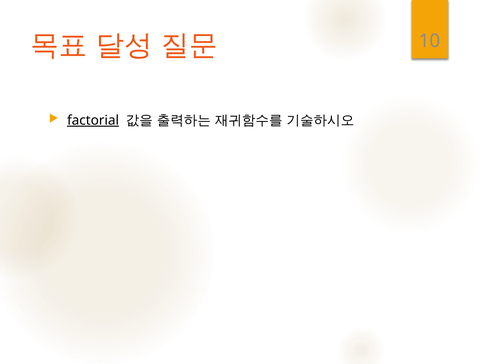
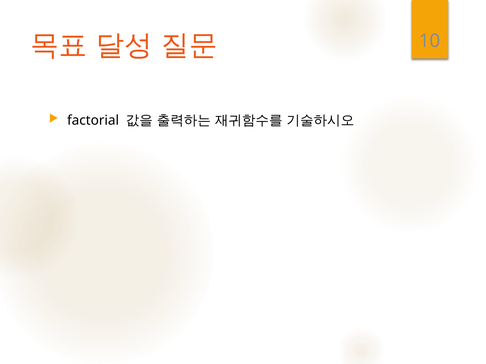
factorial underline: present -> none
